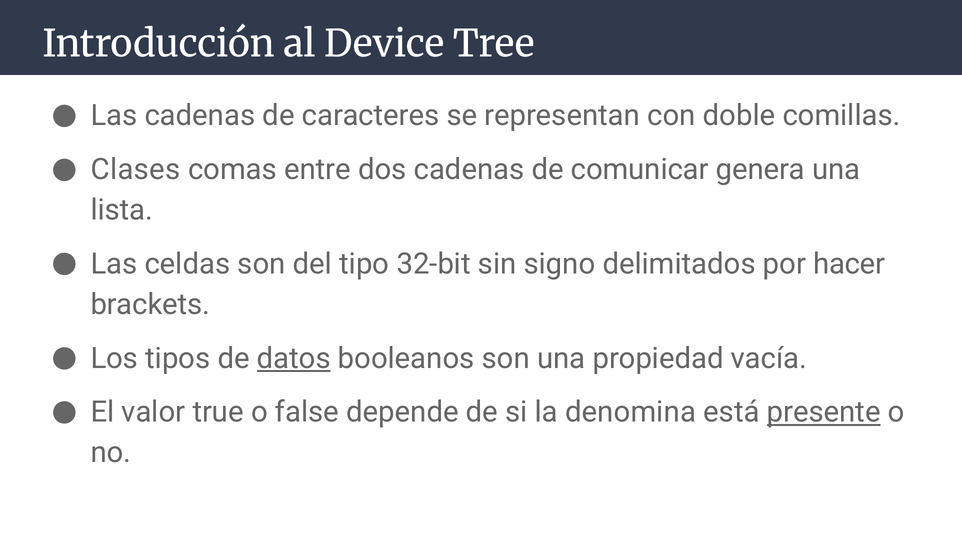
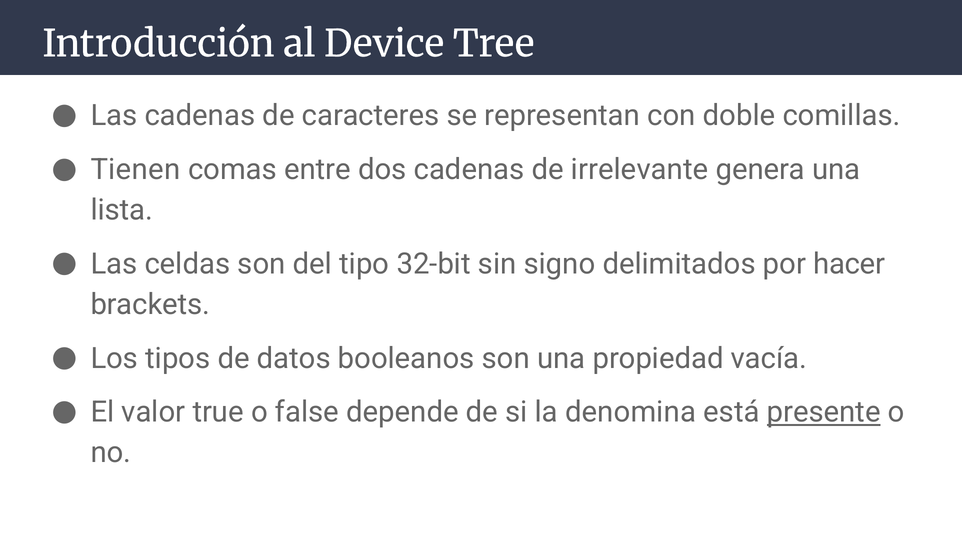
Clases: Clases -> Tienen
comunicar: comunicar -> irrelevante
datos underline: present -> none
